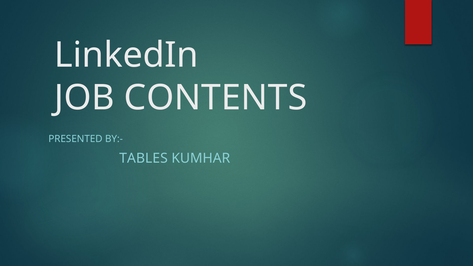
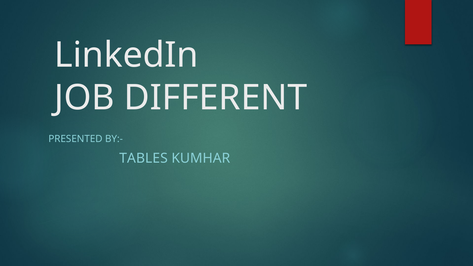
CONTENTS: CONTENTS -> DIFFERENT
